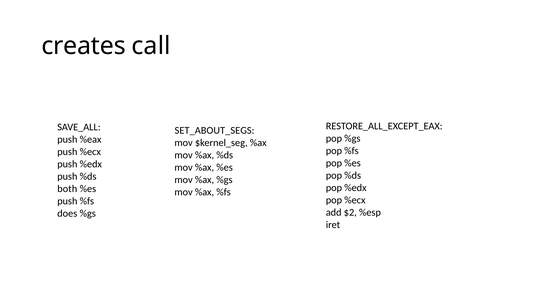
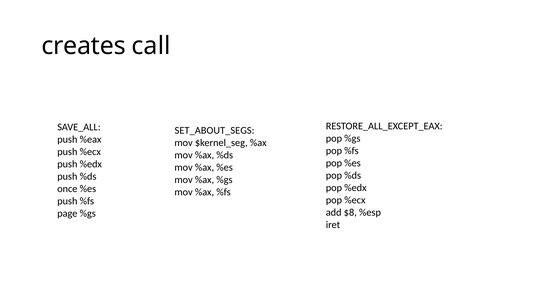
both: both -> once
$2: $2 -> $8
does: does -> page
